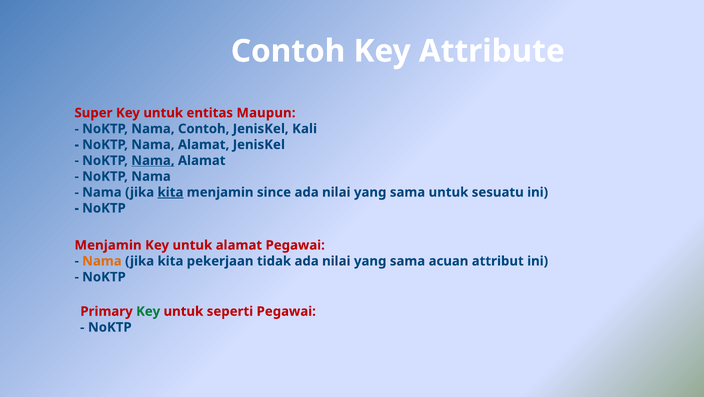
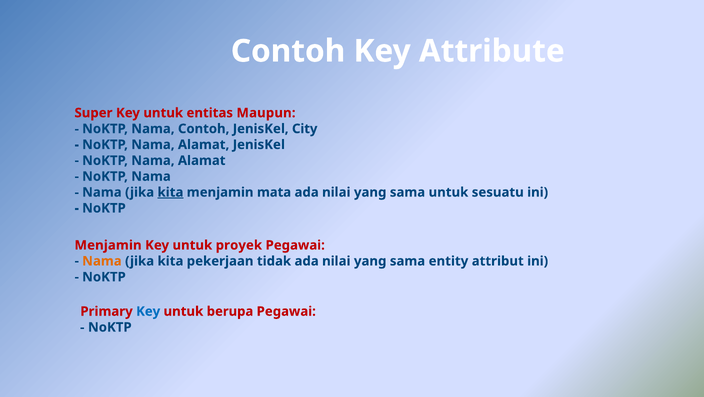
Kali: Kali -> City
Nama at (153, 161) underline: present -> none
since: since -> mata
untuk alamat: alamat -> proyek
acuan: acuan -> entity
Key at (148, 311) colour: green -> blue
seperti: seperti -> berupa
